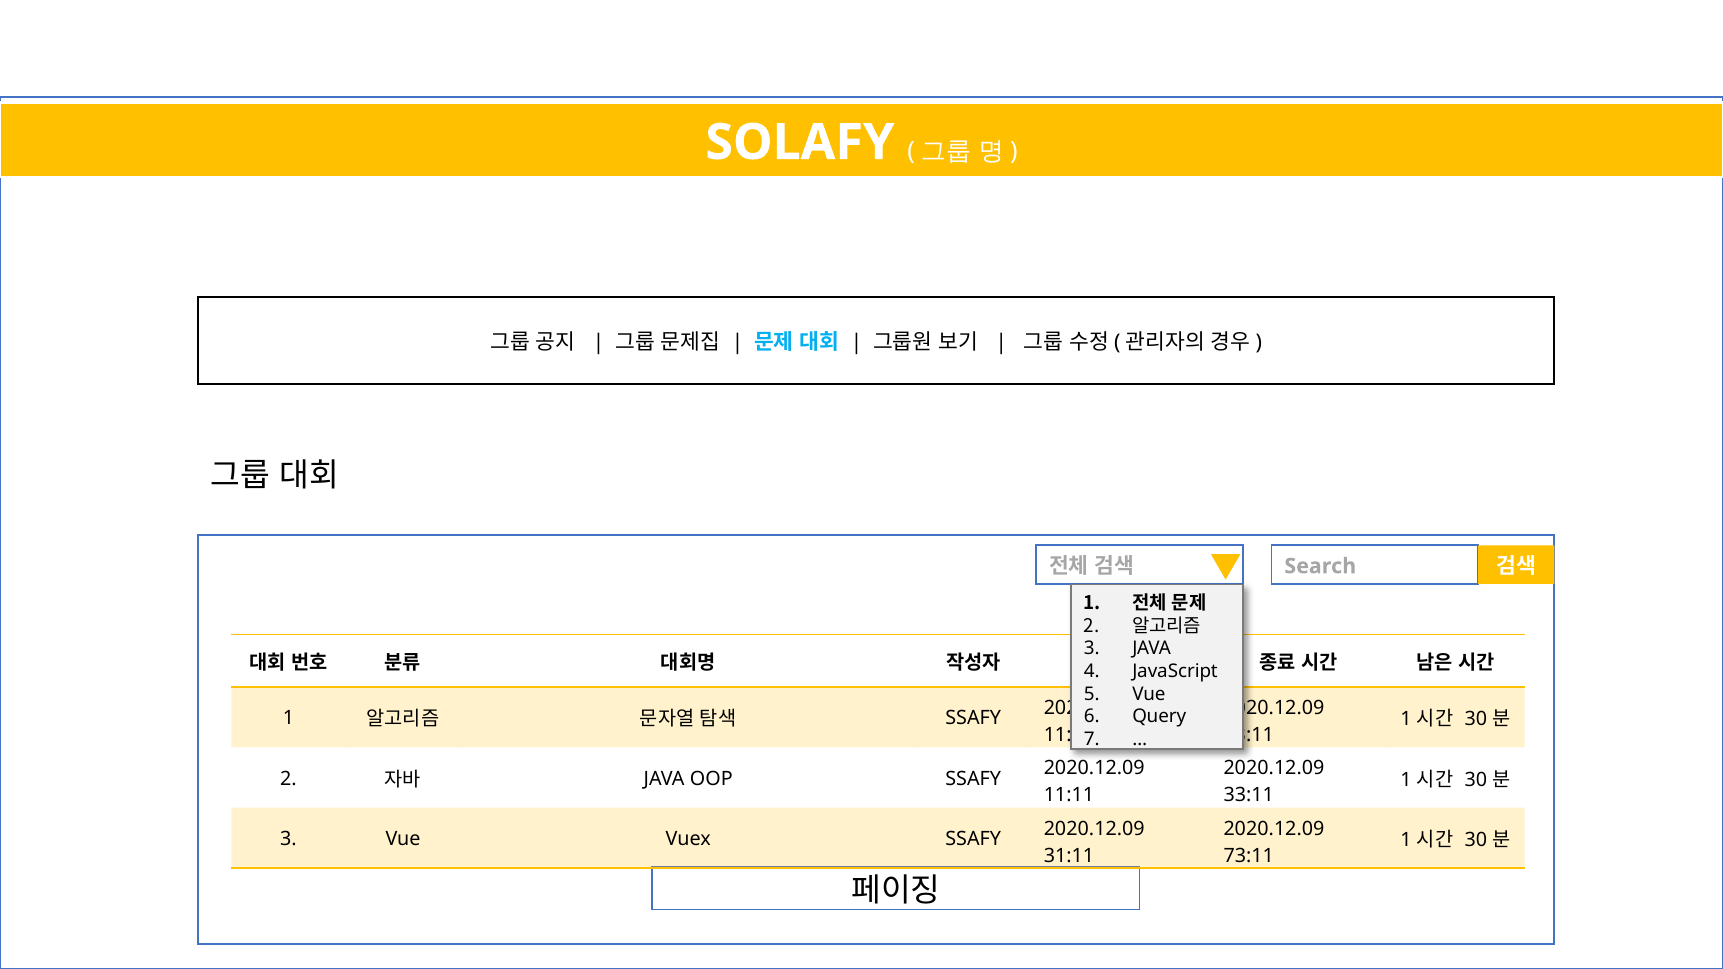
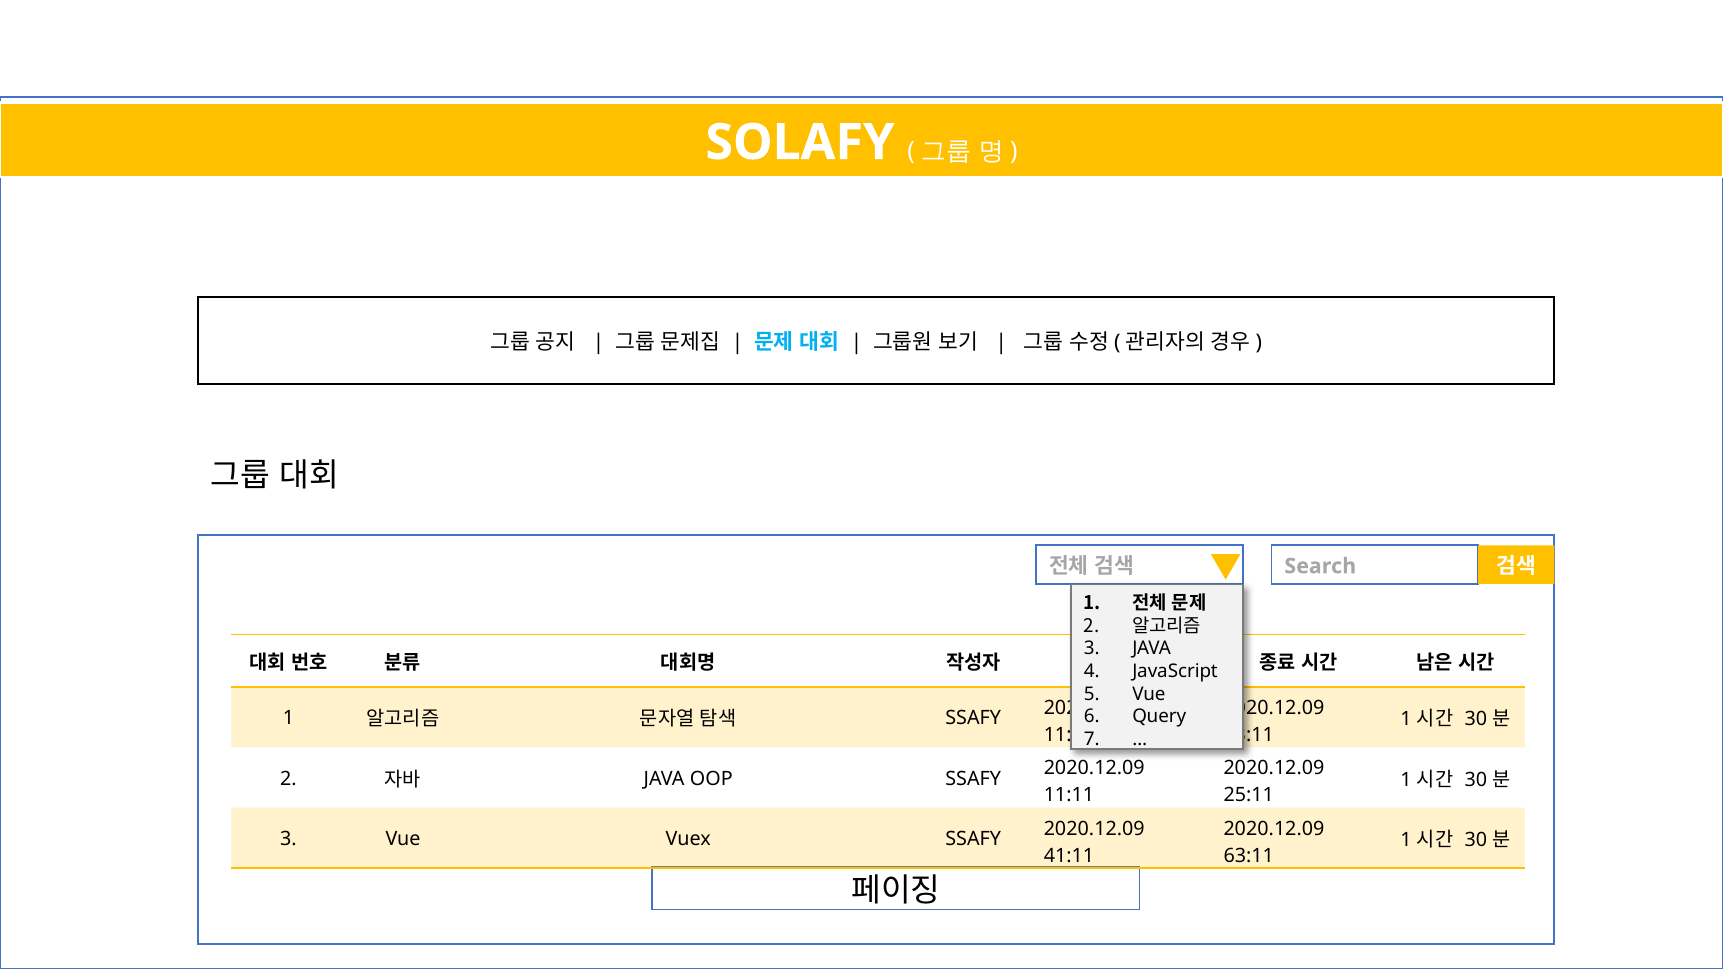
33:11: 33:11 -> 25:11
31:11: 31:11 -> 41:11
73:11: 73:11 -> 63:11
